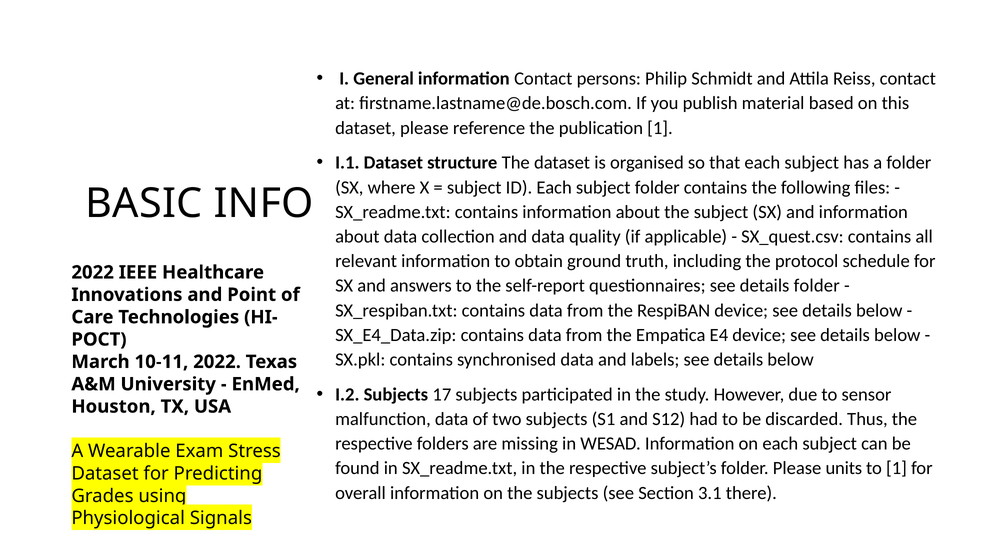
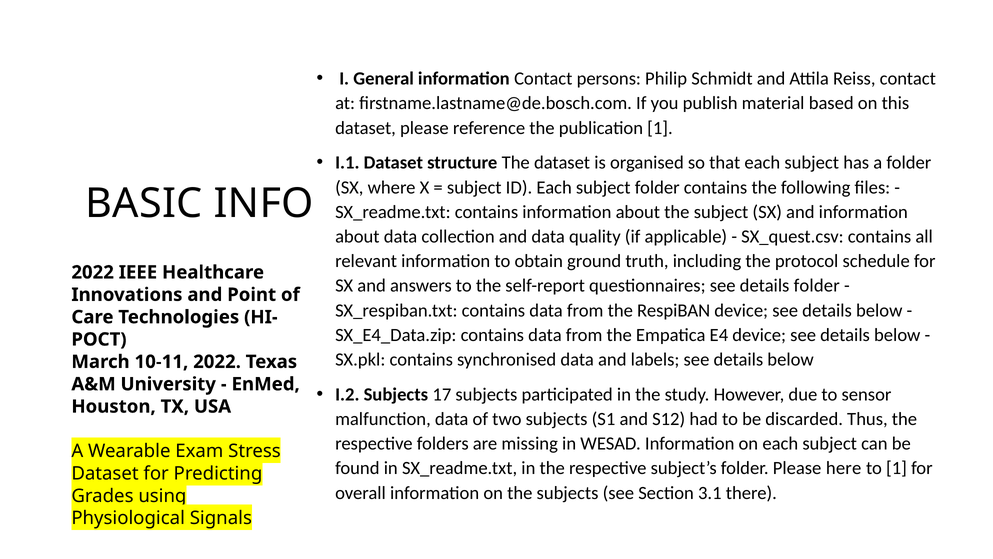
units: units -> here
